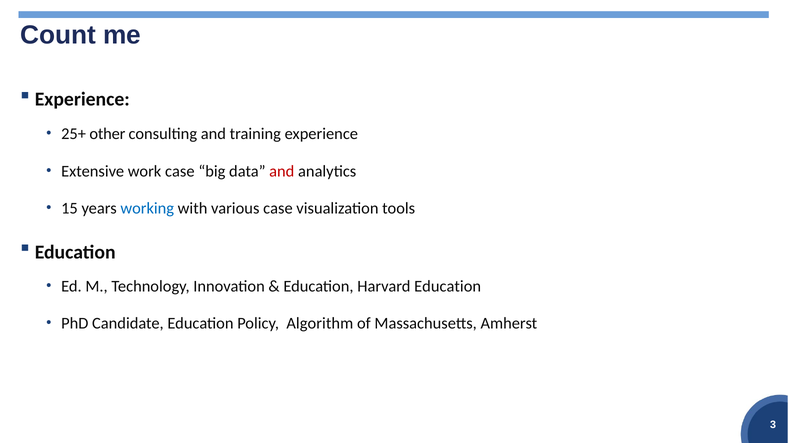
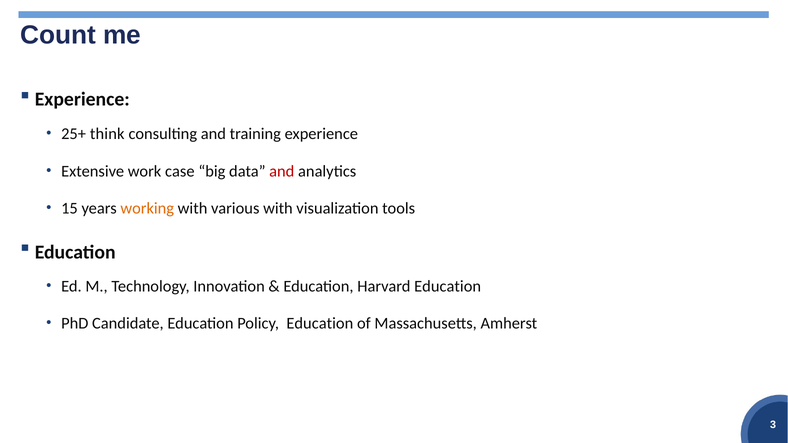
other: other -> think
working colour: blue -> orange
various case: case -> with
Policy Algorithm: Algorithm -> Education
